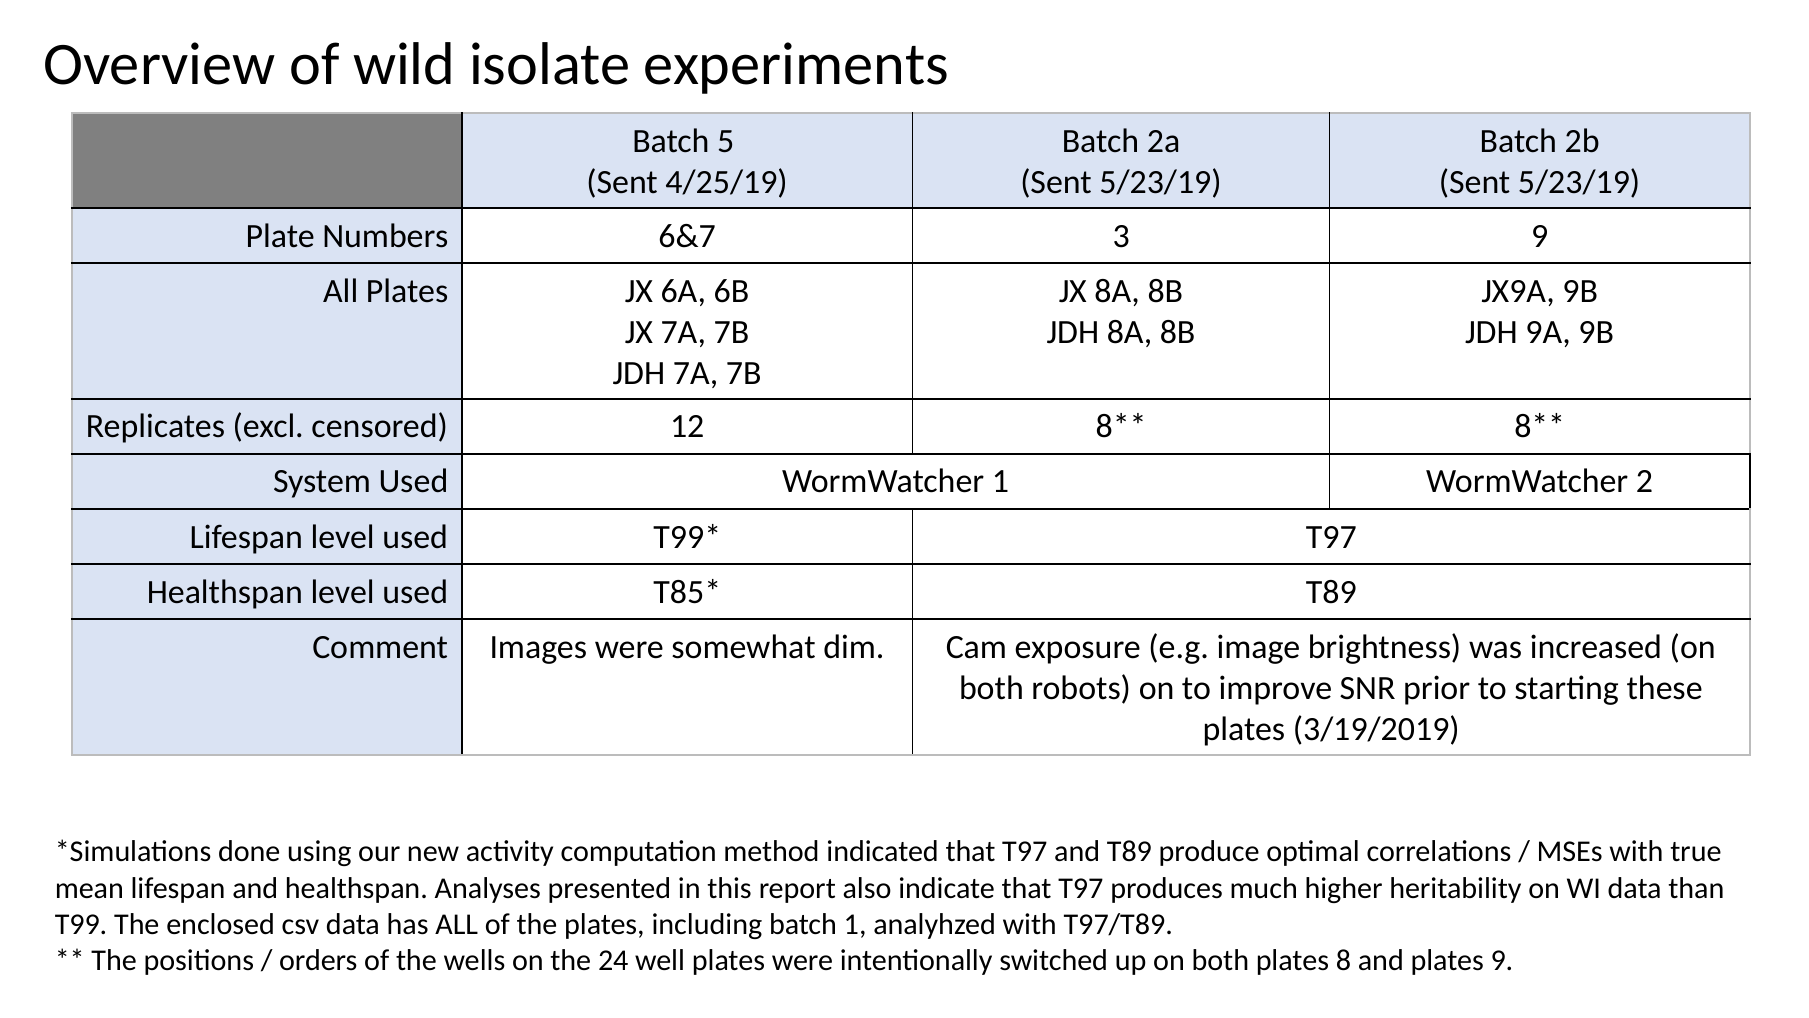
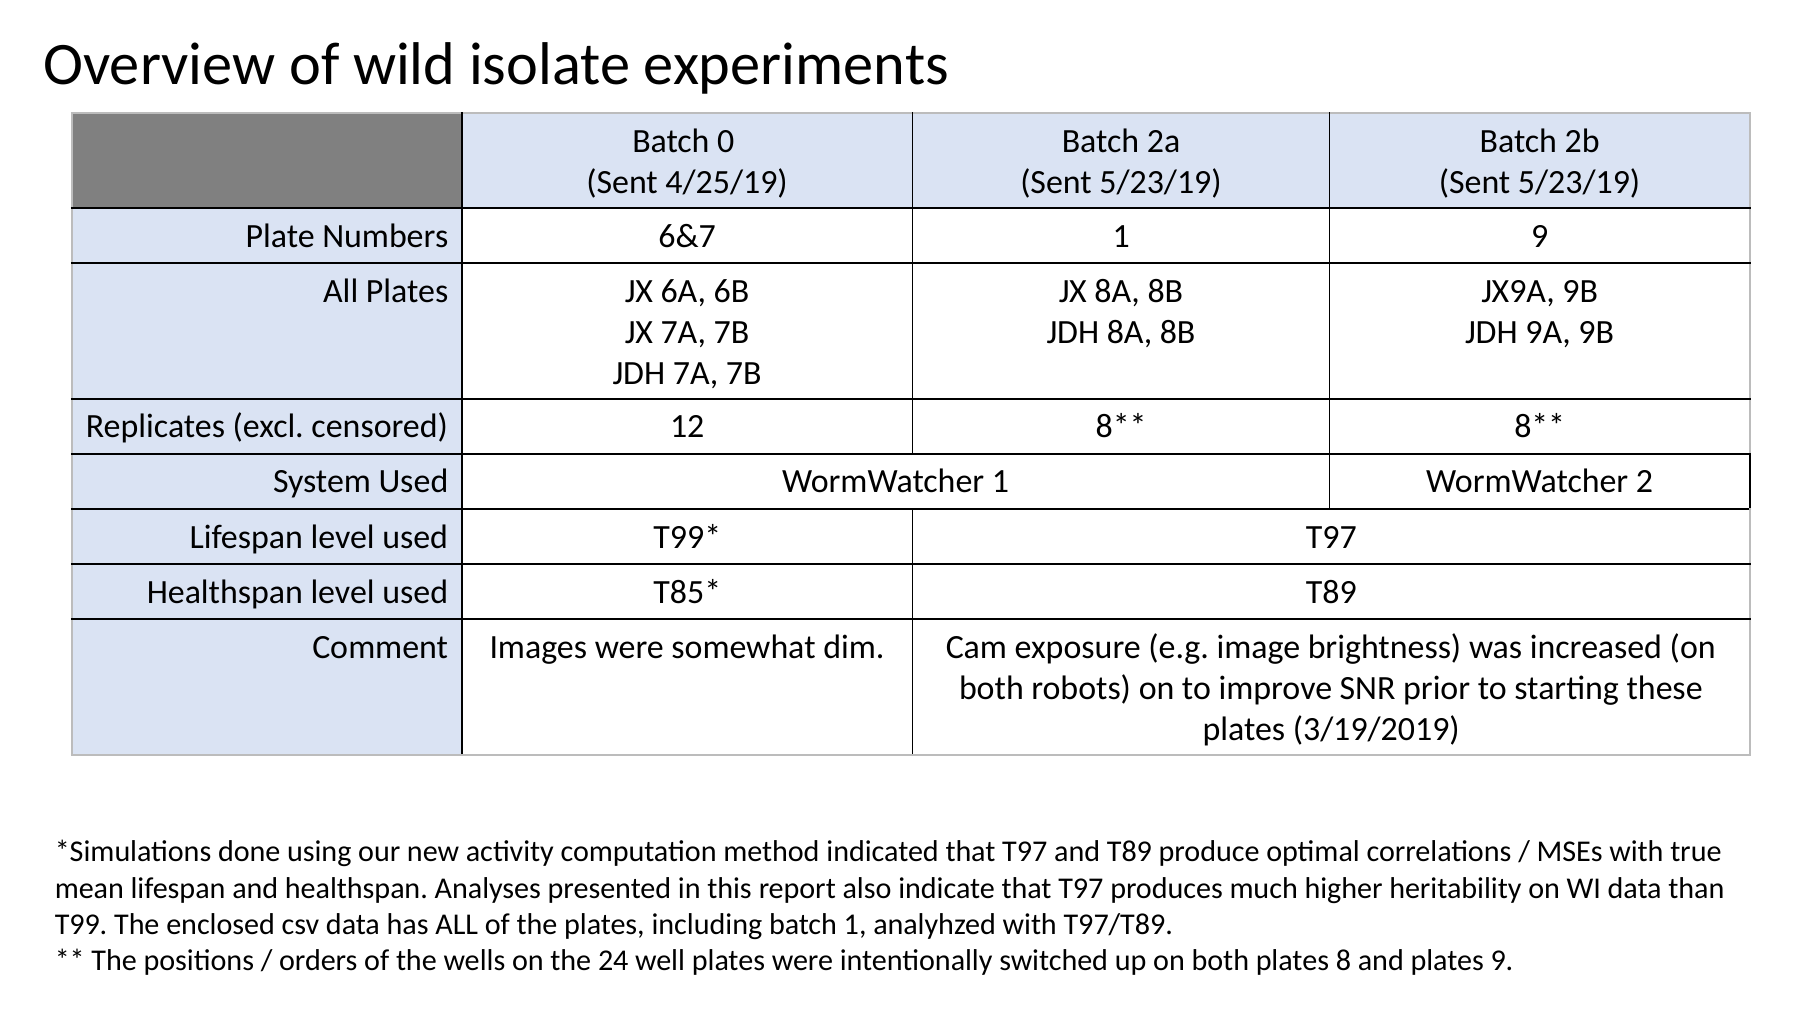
5: 5 -> 0
6&7 3: 3 -> 1
